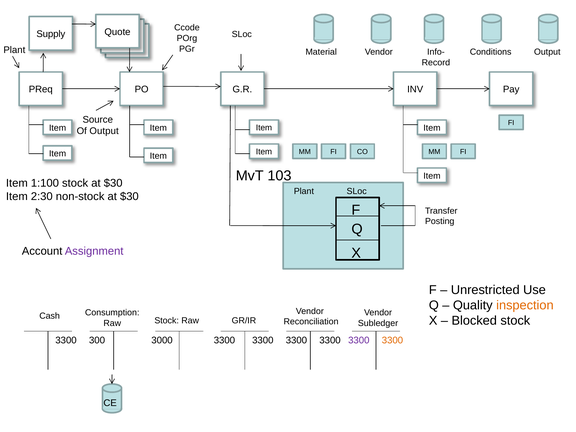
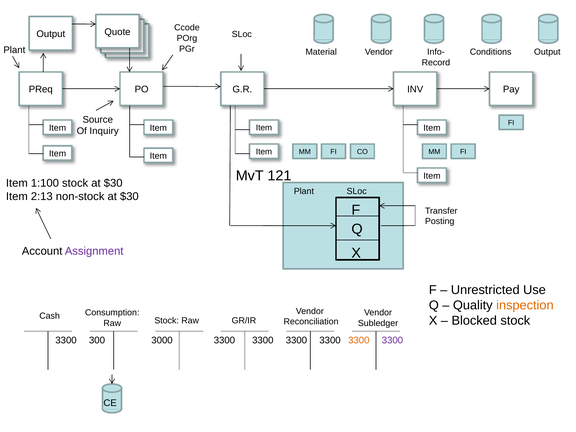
Supply at (51, 34): Supply -> Output
Of Output: Output -> Inquiry
103: 103 -> 121
2:30: 2:30 -> 2:13
3300 at (359, 340) colour: purple -> orange
3300 at (392, 340) colour: orange -> purple
